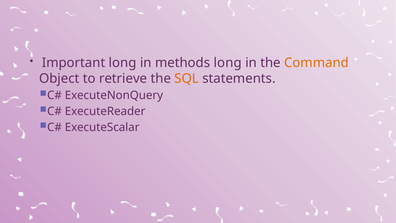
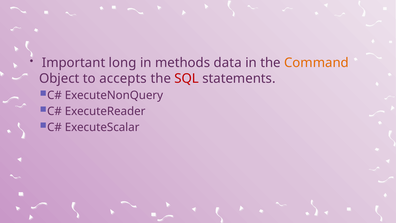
methods long: long -> data
retrieve: retrieve -> accepts
SQL colour: orange -> red
